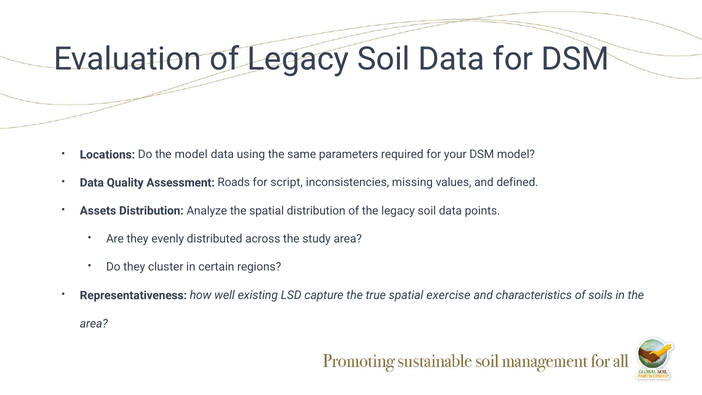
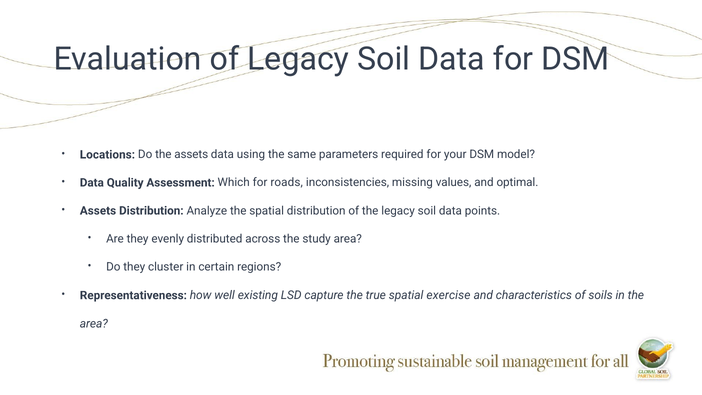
the model: model -> assets
Roads: Roads -> Which
script: script -> roads
defined: defined -> optimal
